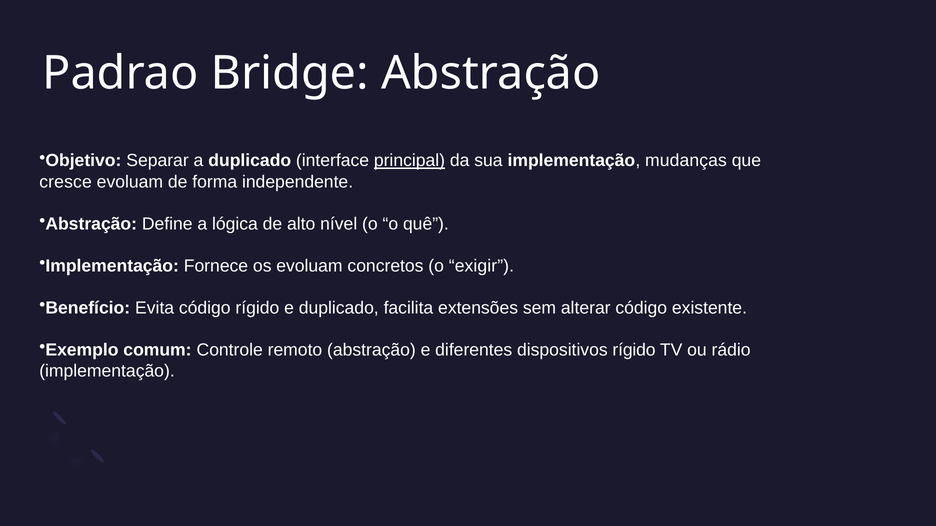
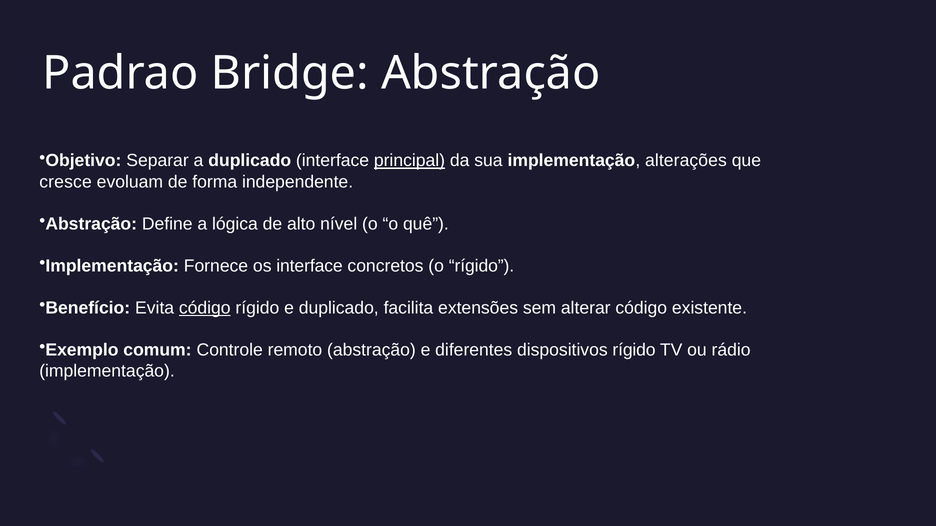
mudanças: mudanças -> alterações
os evoluam: evoluam -> interface
o exigir: exigir -> rígido
código at (205, 308) underline: none -> present
